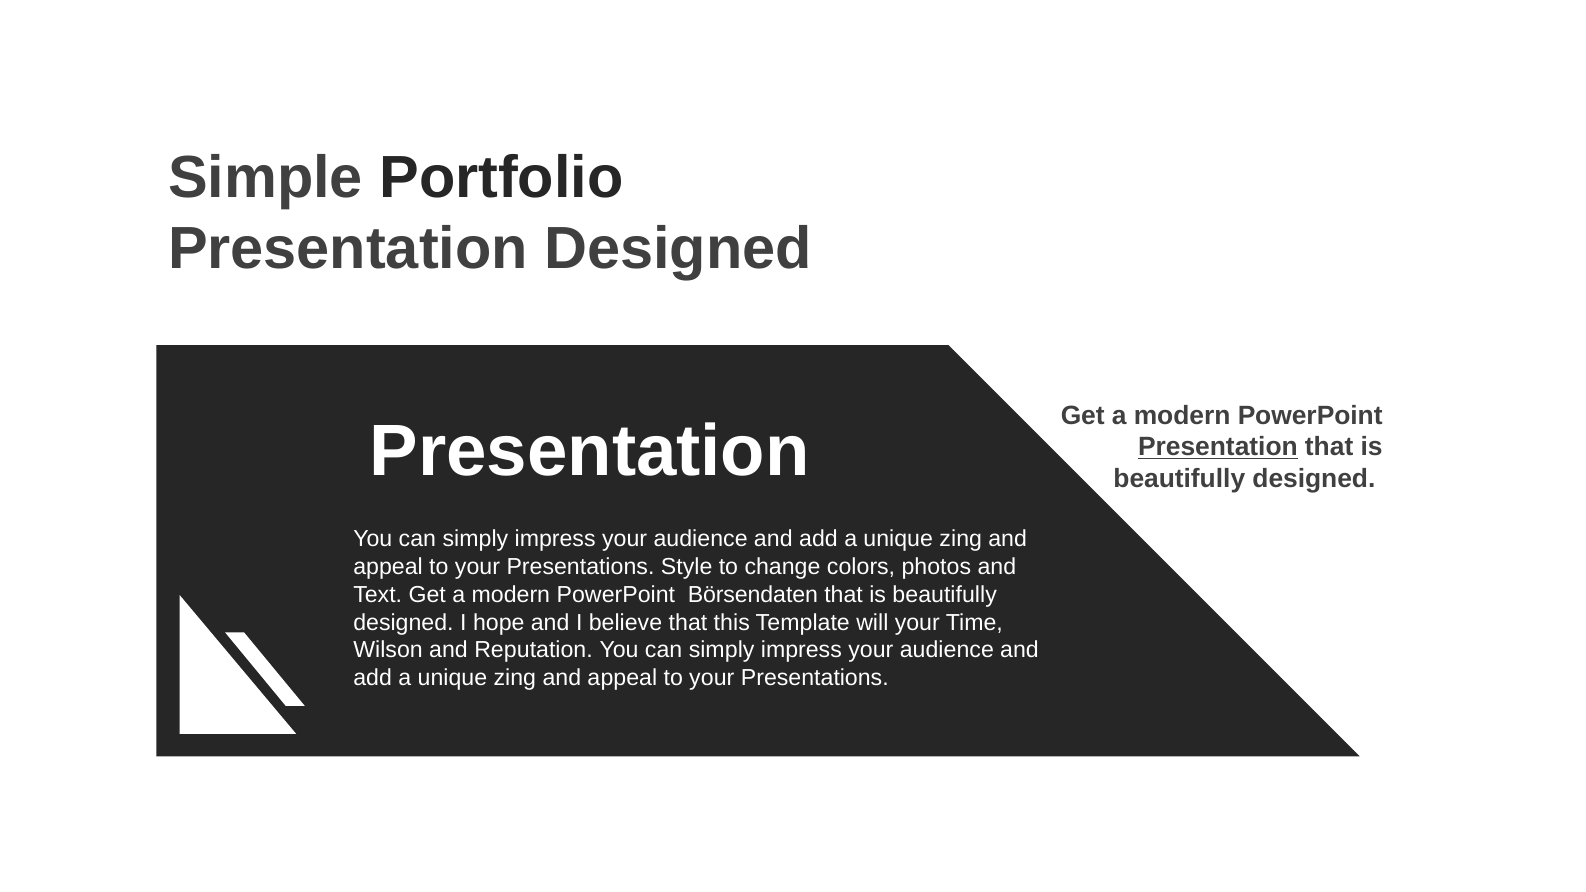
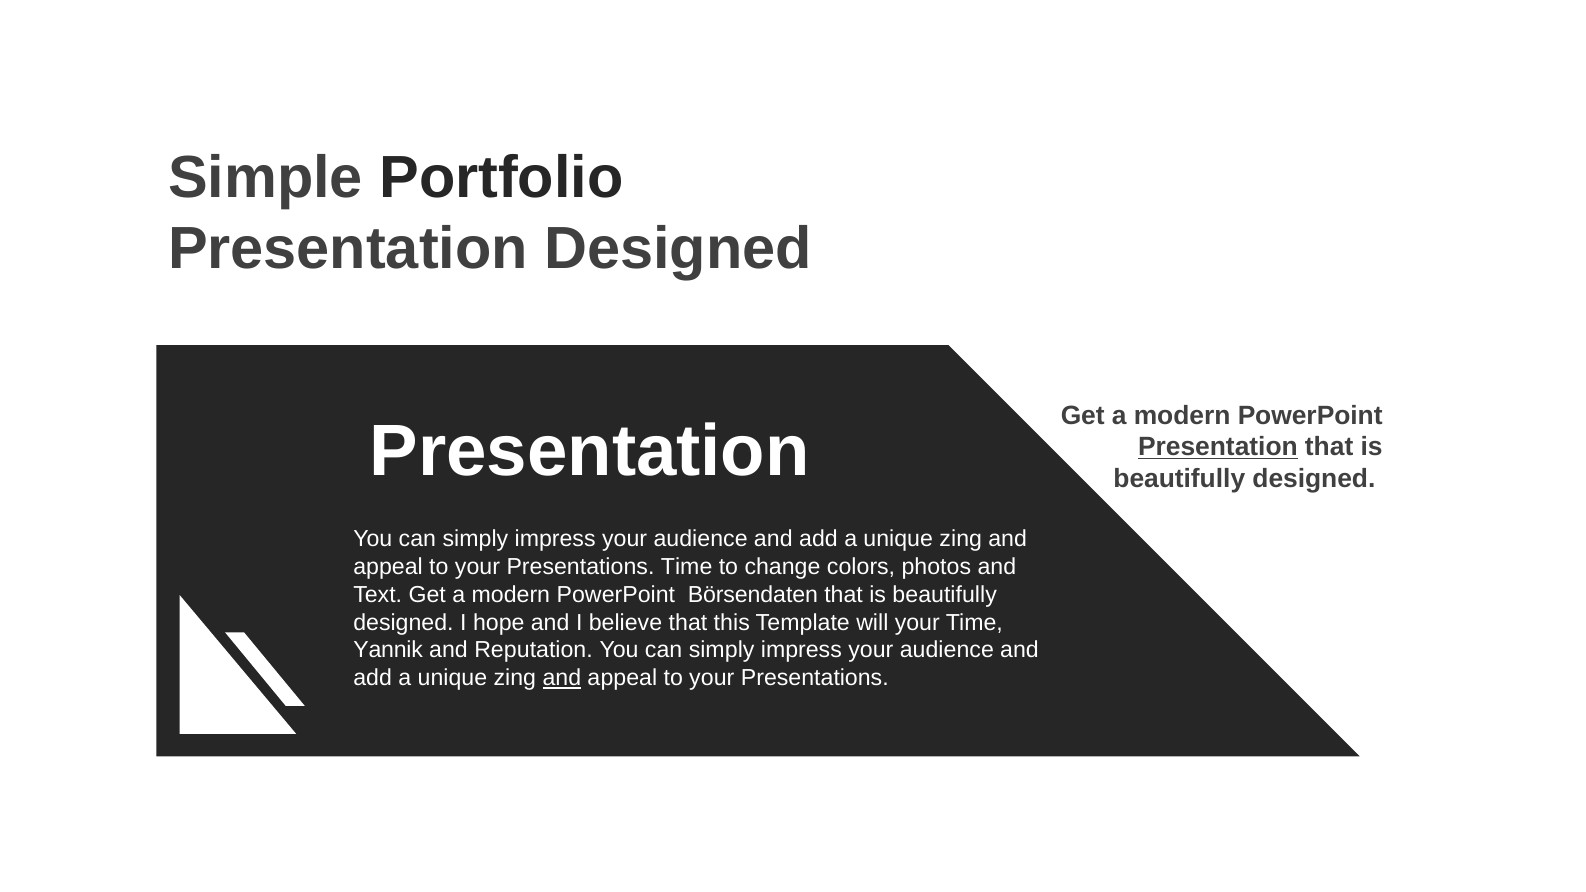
Presentations Style: Style -> Time
Wilson: Wilson -> Yannik
and at (562, 678) underline: none -> present
